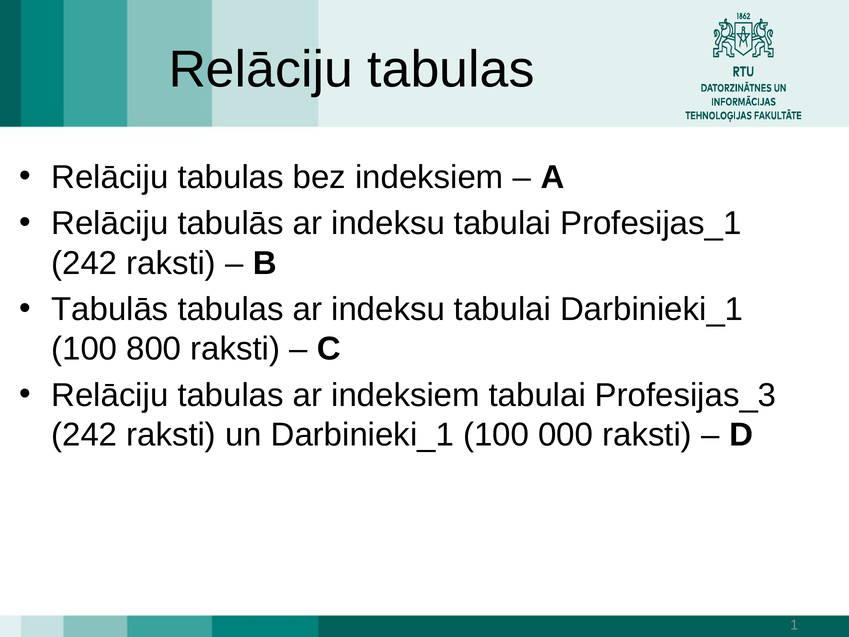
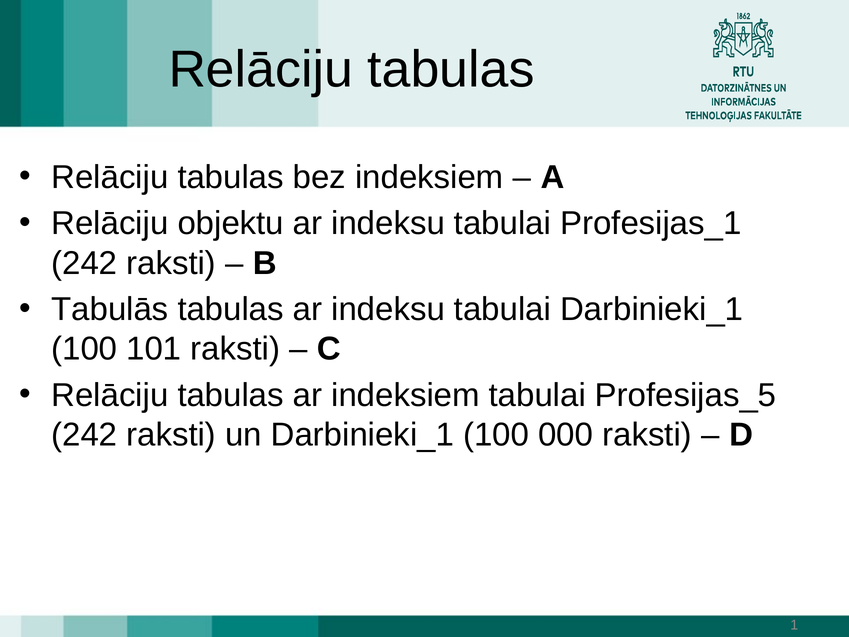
Relāciju tabulās: tabulās -> objektu
800: 800 -> 101
Profesijas_3: Profesijas_3 -> Profesijas_5
